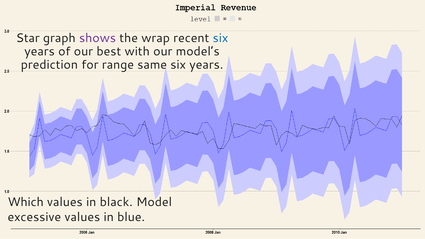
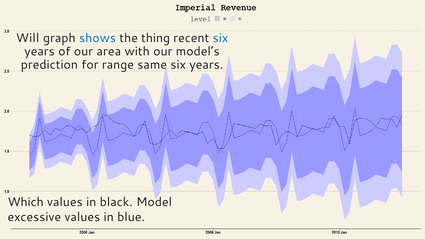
Star: Star -> Will
shows colour: purple -> blue
wrap: wrap -> thing
best: best -> area
